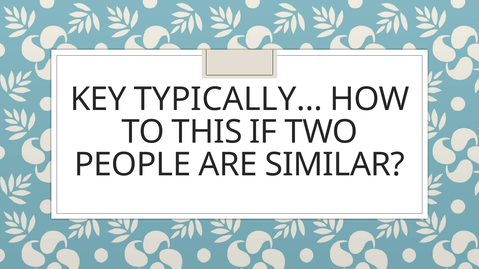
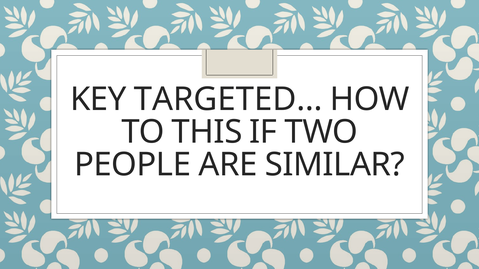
TYPICALLY…: TYPICALLY… -> TARGETED…
